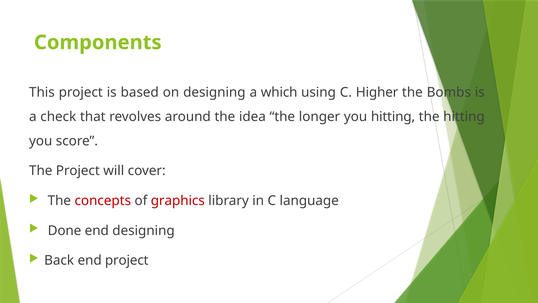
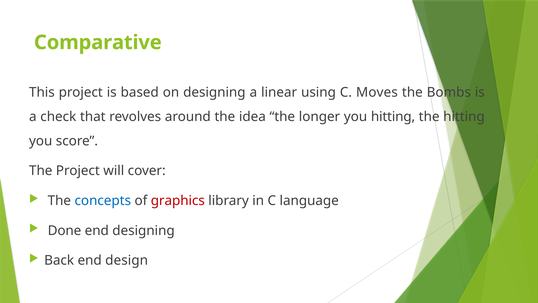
Components: Components -> Comparative
which: which -> linear
Higher: Higher -> Moves
concepts colour: red -> blue
end project: project -> design
